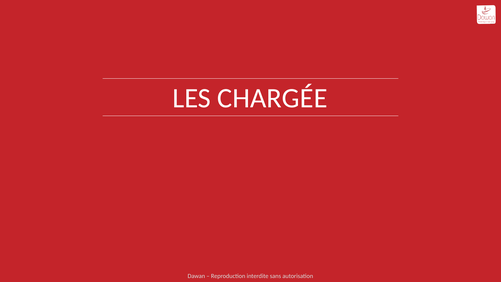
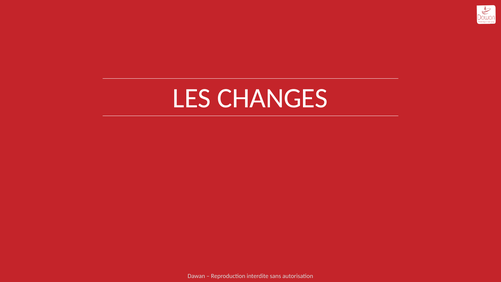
CHARGÉE: CHARGÉE -> CHANGES
